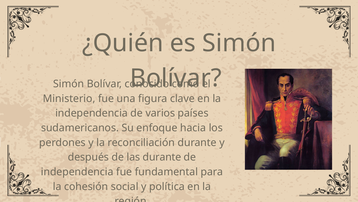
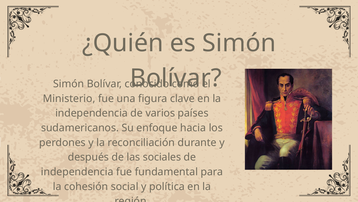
las durante: durante -> sociales
